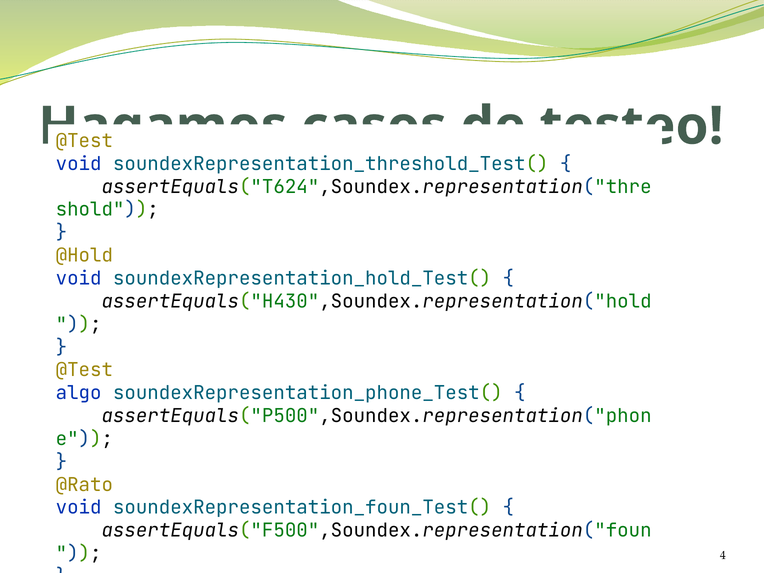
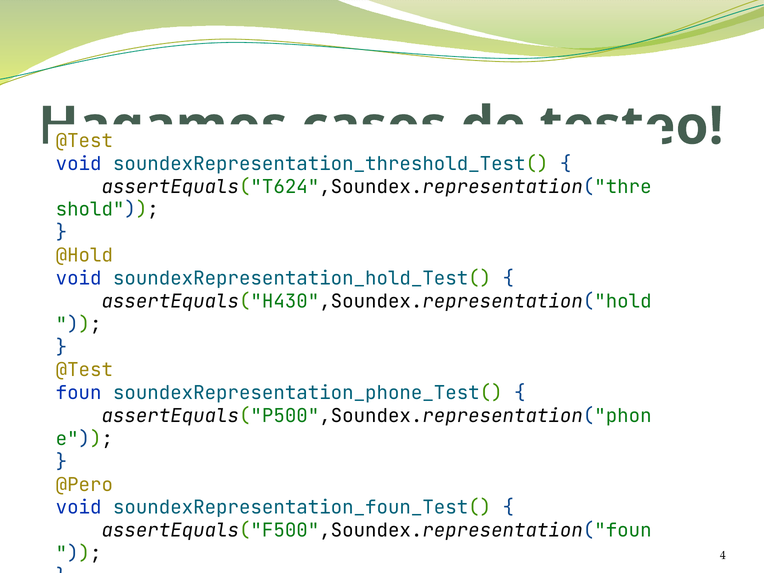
algo: algo -> foun
@Rato: @Rato -> @Pero
